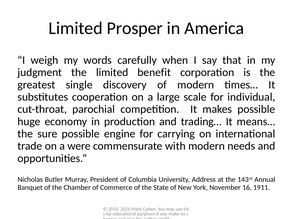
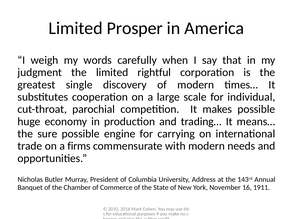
benefit: benefit -> rightful
were: were -> firms
